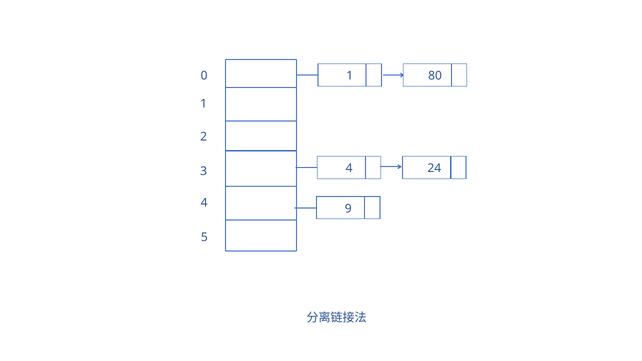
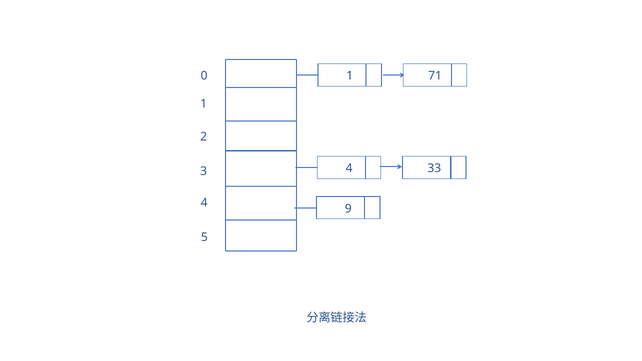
80: 80 -> 71
24: 24 -> 33
